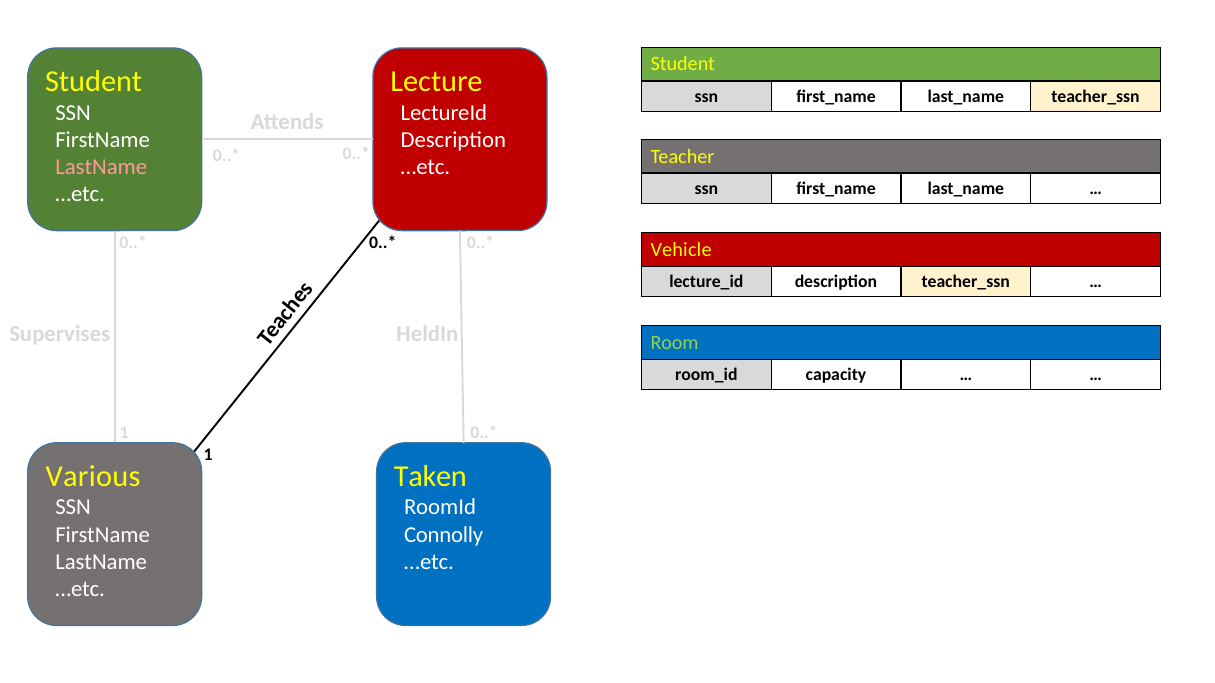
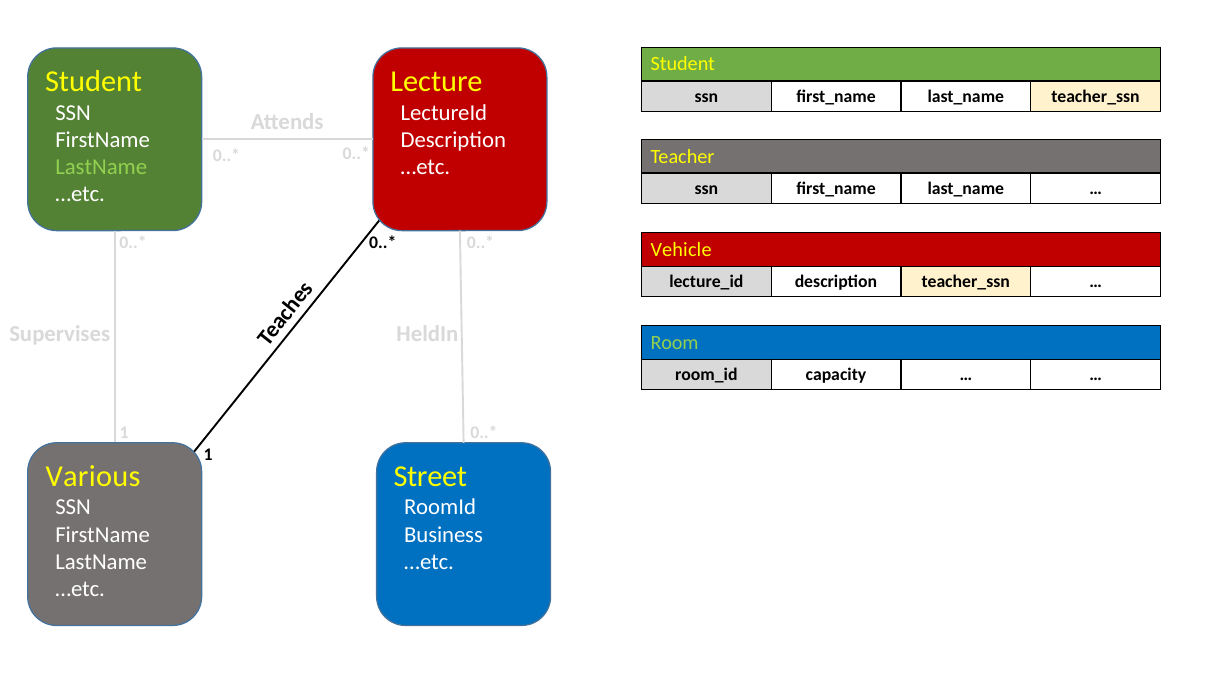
LastName at (101, 167) colour: pink -> light green
Taken: Taken -> Street
Connolly: Connolly -> Business
